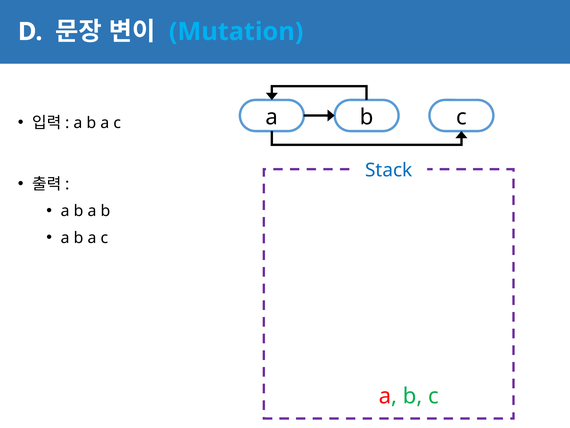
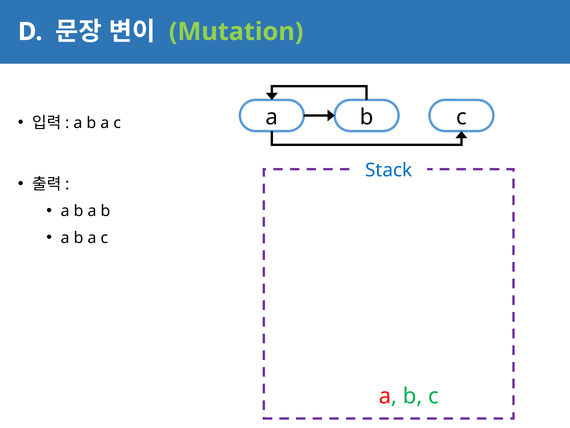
Mutation colour: light blue -> light green
